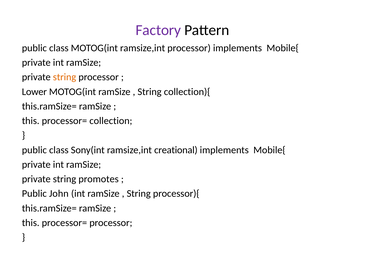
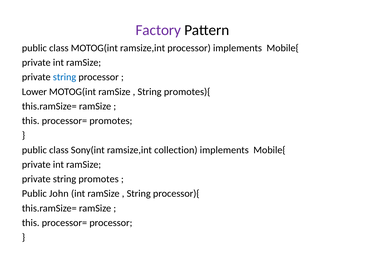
string at (65, 77) colour: orange -> blue
collection){: collection){ -> promotes){
processor= collection: collection -> promotes
creational: creational -> collection
